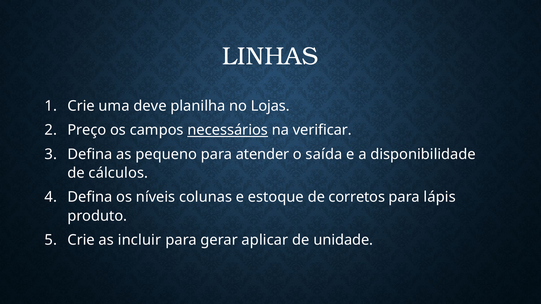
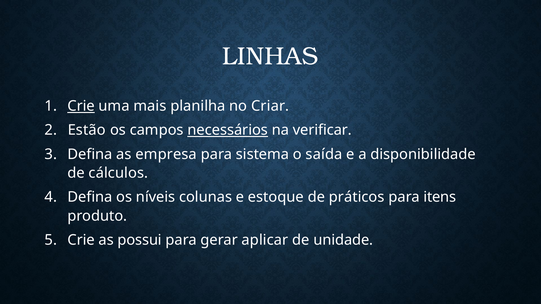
Crie at (81, 106) underline: none -> present
deve: deve -> mais
Lojas: Lojas -> Criar
Preço: Preço -> Estão
pequeno: pequeno -> empresa
atender: atender -> sistema
corretos: corretos -> práticos
lápis: lápis -> itens
incluir: incluir -> possui
